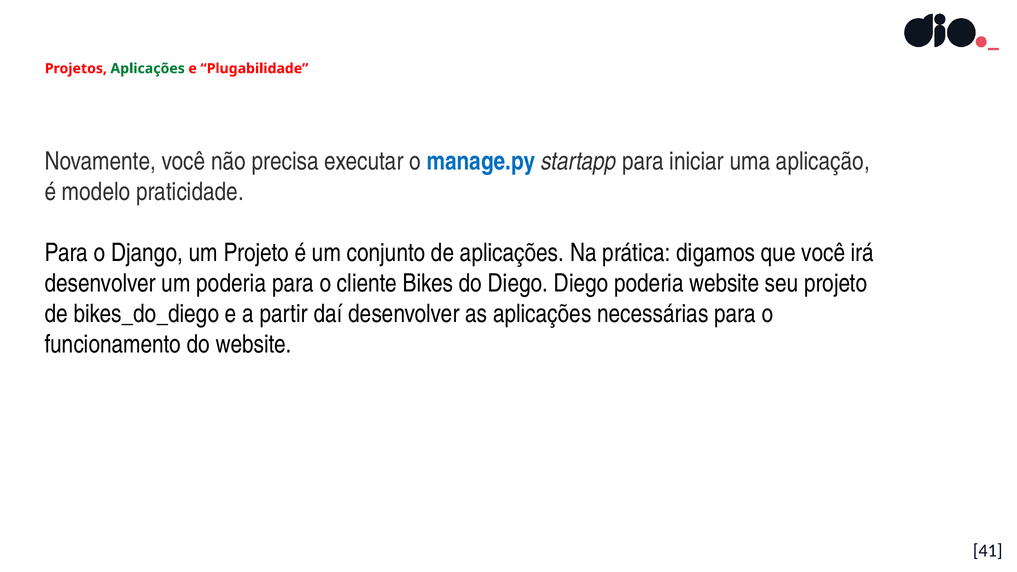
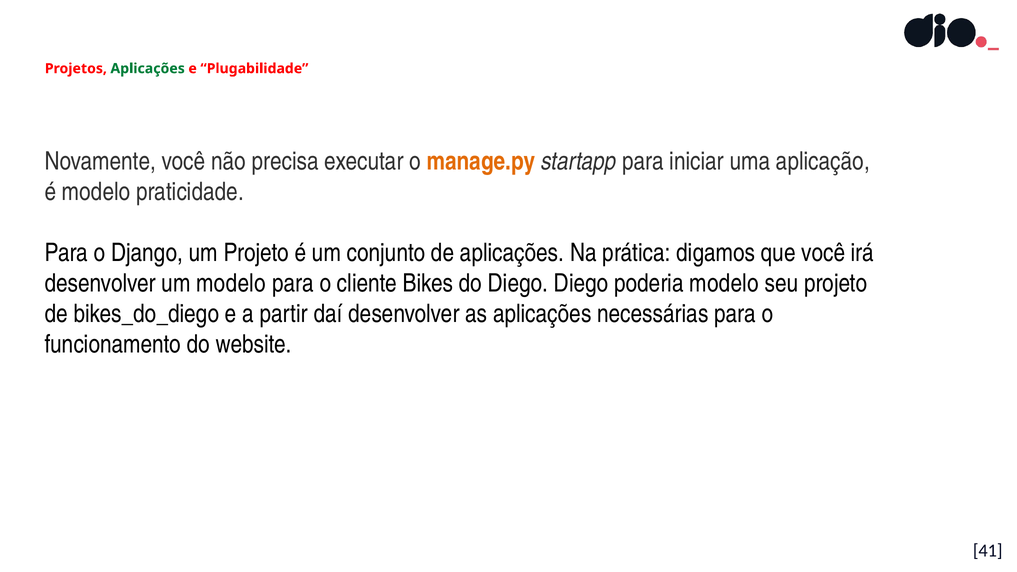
manage.py colour: blue -> orange
um poderia: poderia -> modelo
poderia website: website -> modelo
